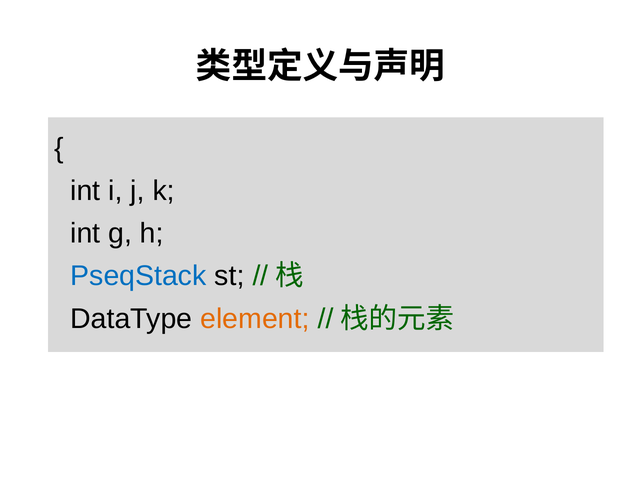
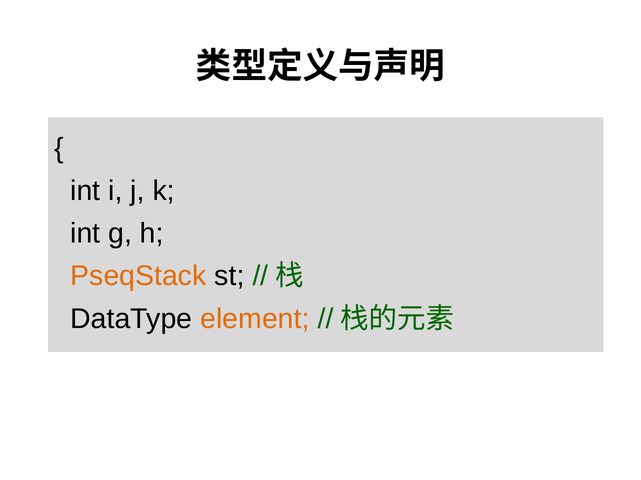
PseqStack colour: blue -> orange
